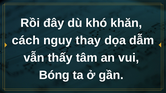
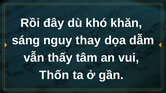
cách: cách -> sáng
Bóng: Bóng -> Thốn
